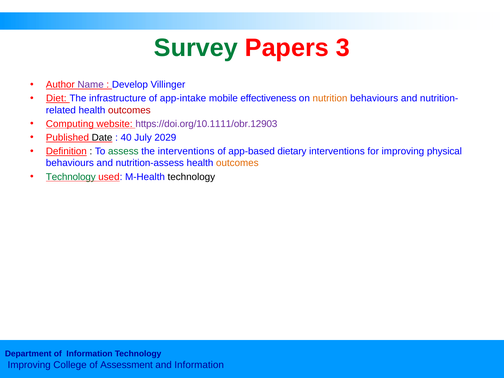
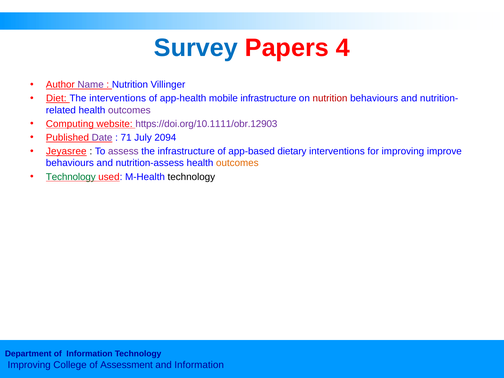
Survey colour: green -> blue
3: 3 -> 4
Develop at (130, 85): Develop -> Nutrition
The infrastructure: infrastructure -> interventions
app-intake: app-intake -> app-health
mobile effectiveness: effectiveness -> infrastructure
nutrition at (330, 98) colour: orange -> red
outcomes at (129, 110) colour: red -> purple
Date colour: black -> purple
40: 40 -> 71
2029: 2029 -> 2094
Definition: Definition -> Jeyasree
assess colour: green -> purple
the interventions: interventions -> infrastructure
physical: physical -> improve
